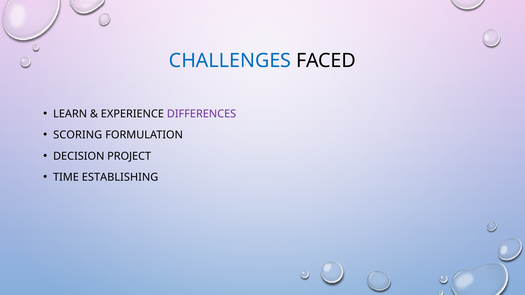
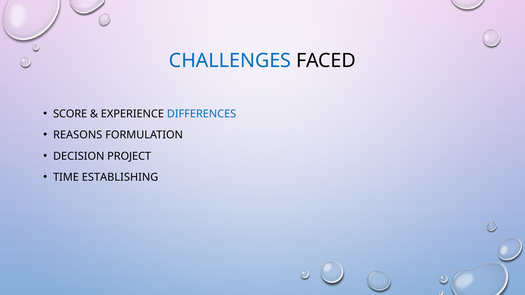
LEARN: LEARN -> SCORE
DIFFERENCES colour: purple -> blue
SCORING: SCORING -> REASONS
